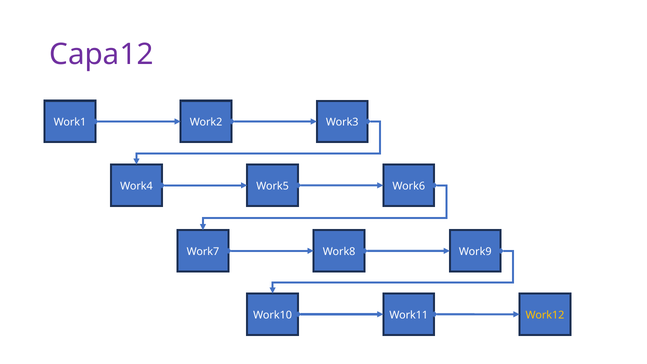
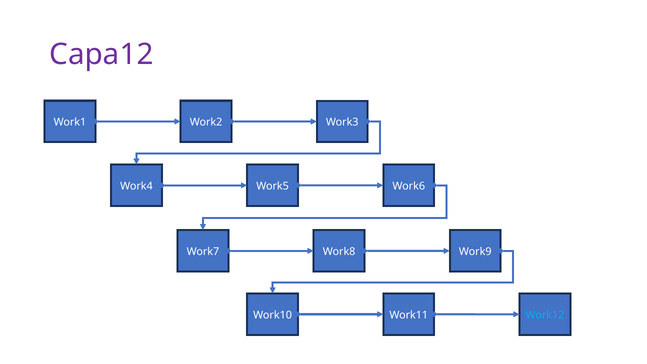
Work12 colour: yellow -> light blue
